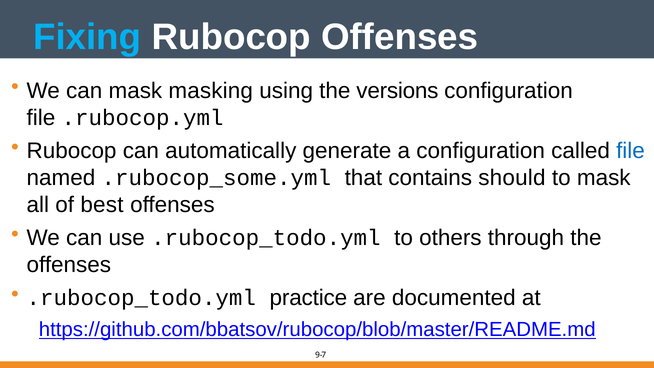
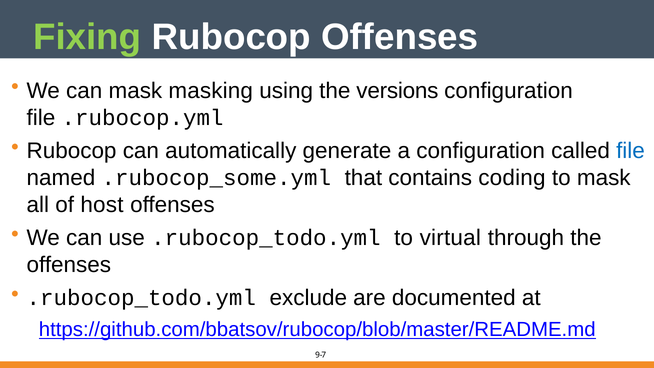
Fixing colour: light blue -> light green
should: should -> coding
best: best -> host
others: others -> virtual
practice: practice -> exclude
